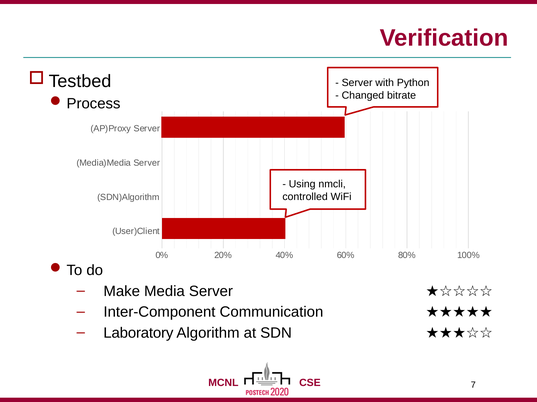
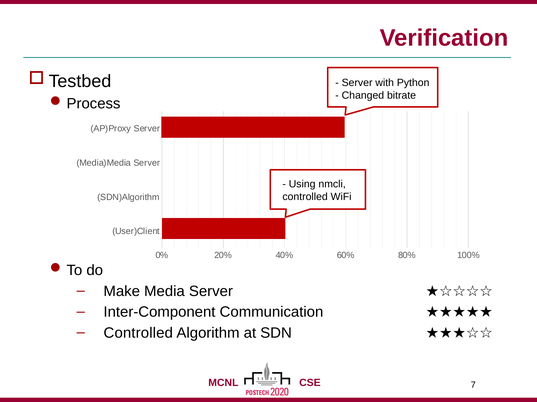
Laboratory at (138, 334): Laboratory -> Controlled
